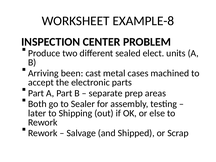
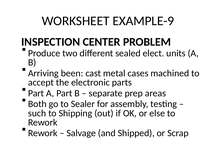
EXAMPLE-8: EXAMPLE-8 -> EXAMPLE-9
later: later -> such
